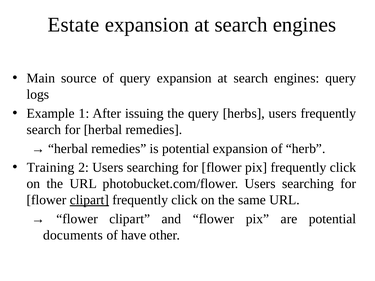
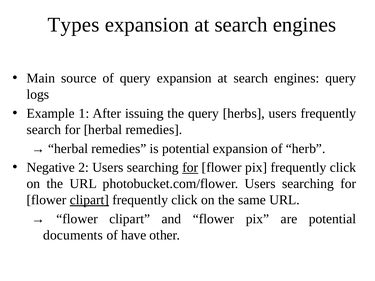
Estate: Estate -> Types
Training: Training -> Negative
for at (190, 168) underline: none -> present
